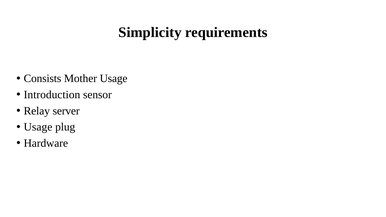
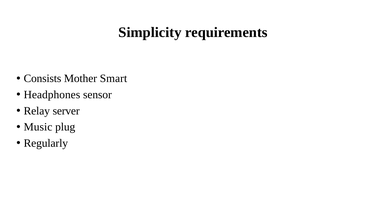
Mother Usage: Usage -> Smart
Introduction: Introduction -> Headphones
Usage at (38, 127): Usage -> Music
Hardware: Hardware -> Regularly
